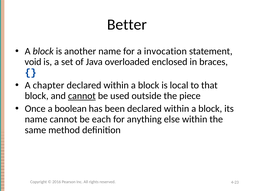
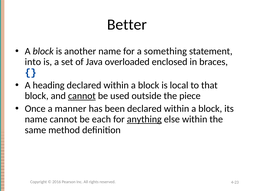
invocation: invocation -> something
void: void -> into
chapter: chapter -> heading
boolean: boolean -> manner
anything underline: none -> present
